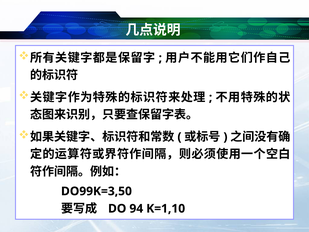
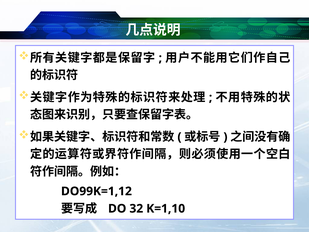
DO99K=3,50: DO99K=3,50 -> DO99K=1,12
94: 94 -> 32
